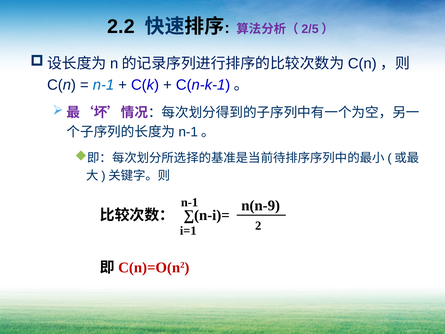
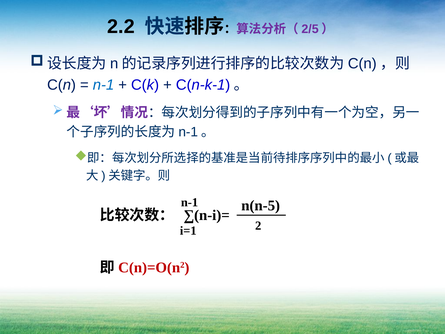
n(n-9: n(n-9 -> n(n-5
